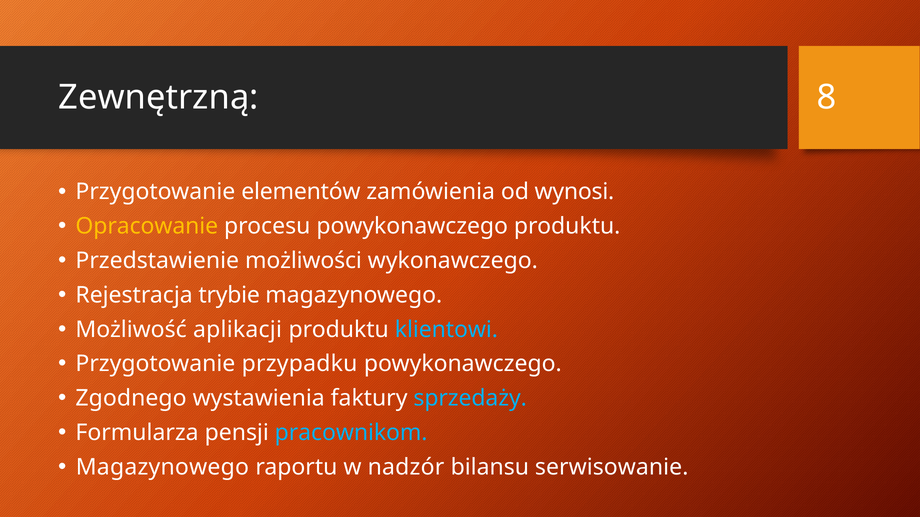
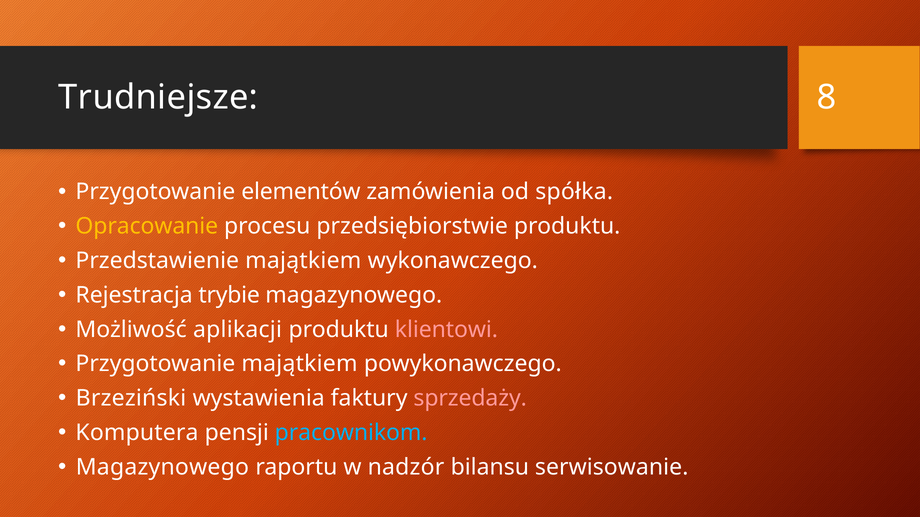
Zewnętrzną: Zewnętrzną -> Trudniejsze
wynosi: wynosi -> spółka
procesu powykonawczego: powykonawczego -> przedsiębiorstwie
Przedstawienie możliwości: możliwości -> majątkiem
klientowi colour: light blue -> pink
Przygotowanie przypadku: przypadku -> majątkiem
Zgodnego: Zgodnego -> Brzeziński
sprzedaży colour: light blue -> pink
Formularza: Formularza -> Komputera
